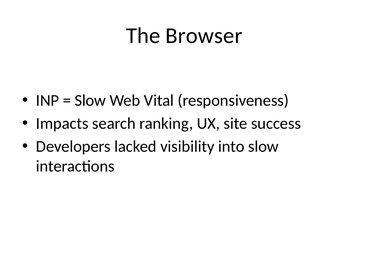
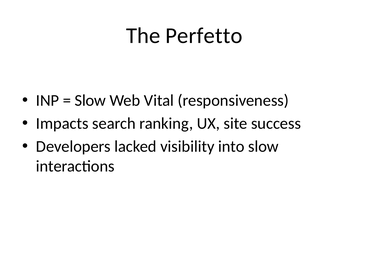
Browser: Browser -> Perfetto
